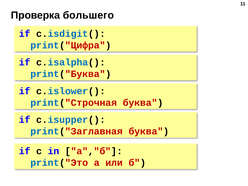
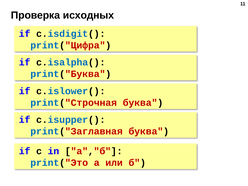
большего: большего -> исходных
